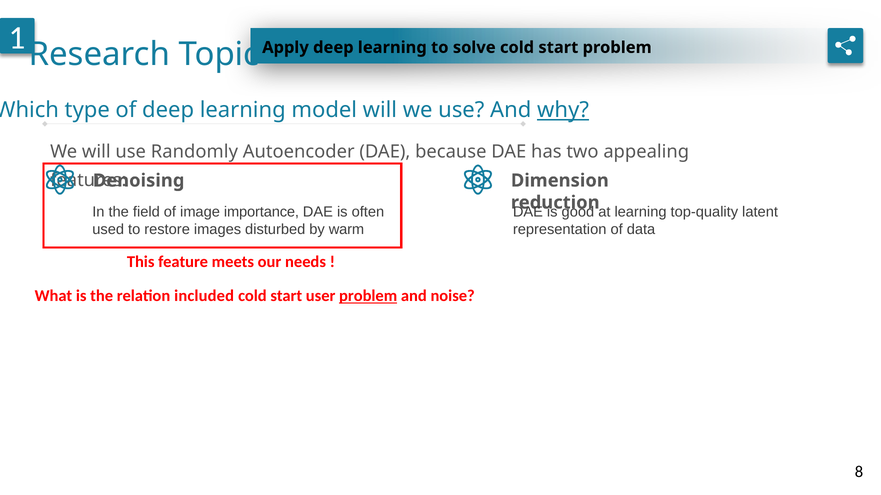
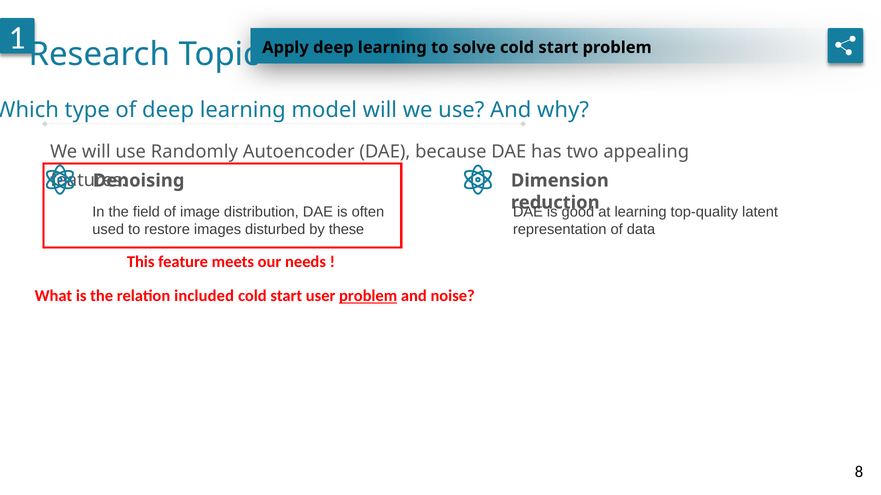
why underline: present -> none
importance: importance -> distribution
warm: warm -> these
